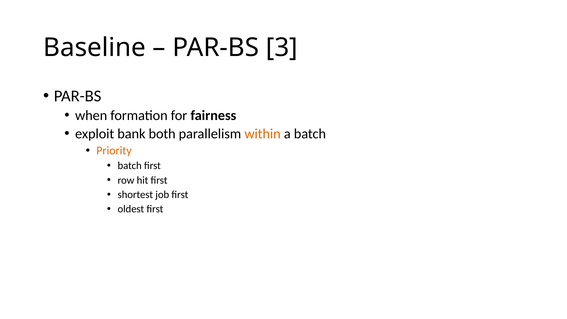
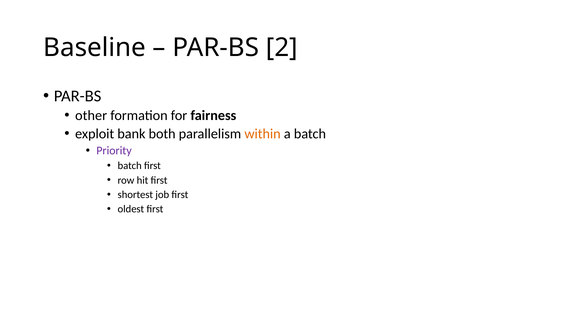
3: 3 -> 2
when: when -> other
Priority colour: orange -> purple
